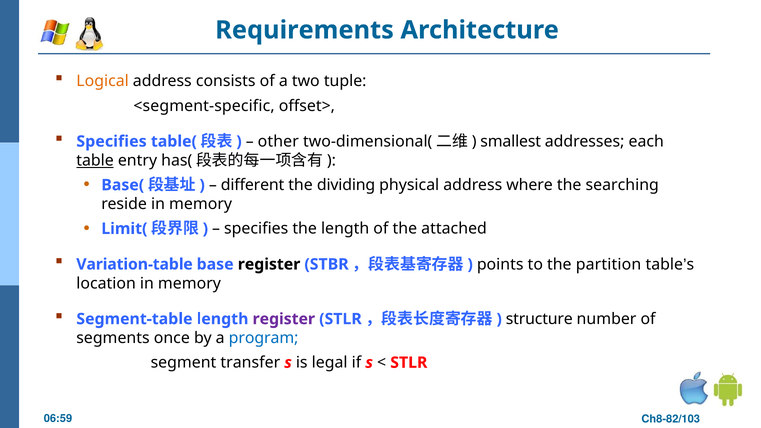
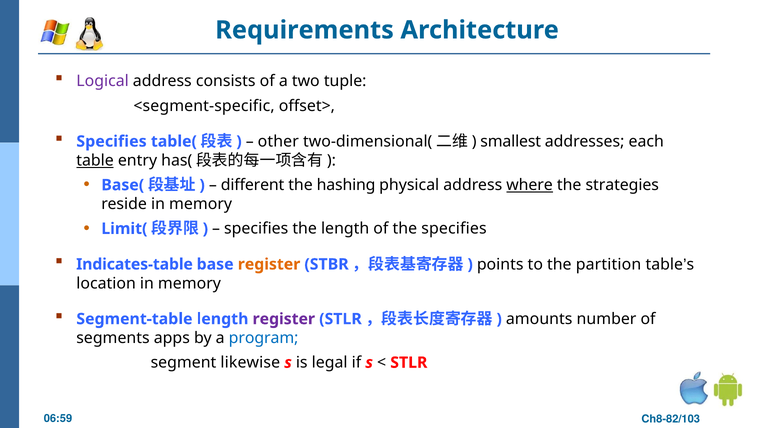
Logical colour: orange -> purple
dividing: dividing -> hashing
where underline: none -> present
searching: searching -> strategies
the attached: attached -> specifies
Variation-table: Variation-table -> Indicates-table
register at (269, 264) colour: black -> orange
structure: structure -> amounts
once: once -> apps
transfer: transfer -> likewise
